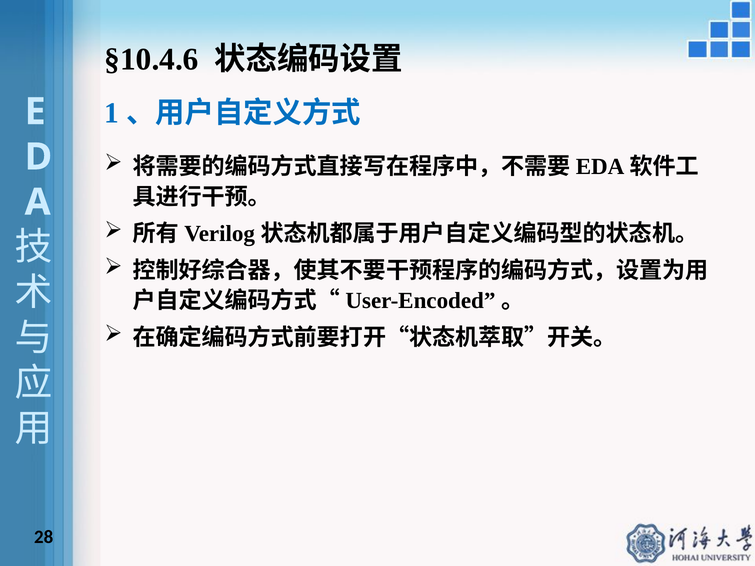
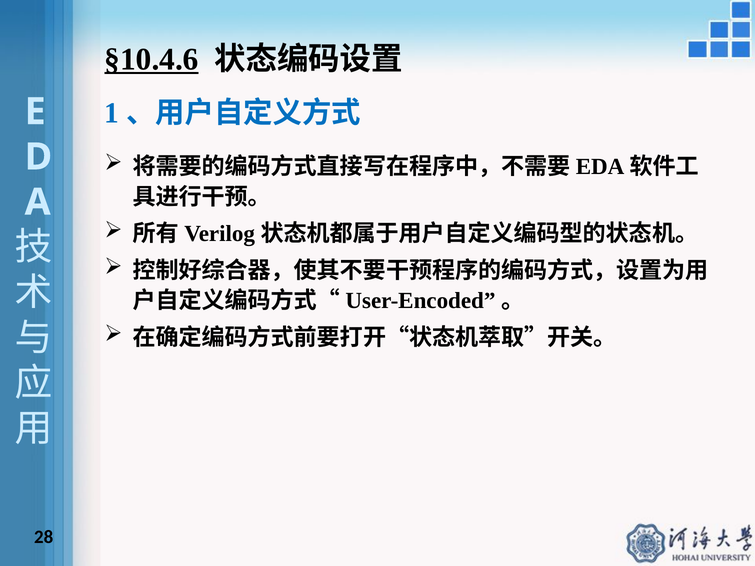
§10.4.6 underline: none -> present
